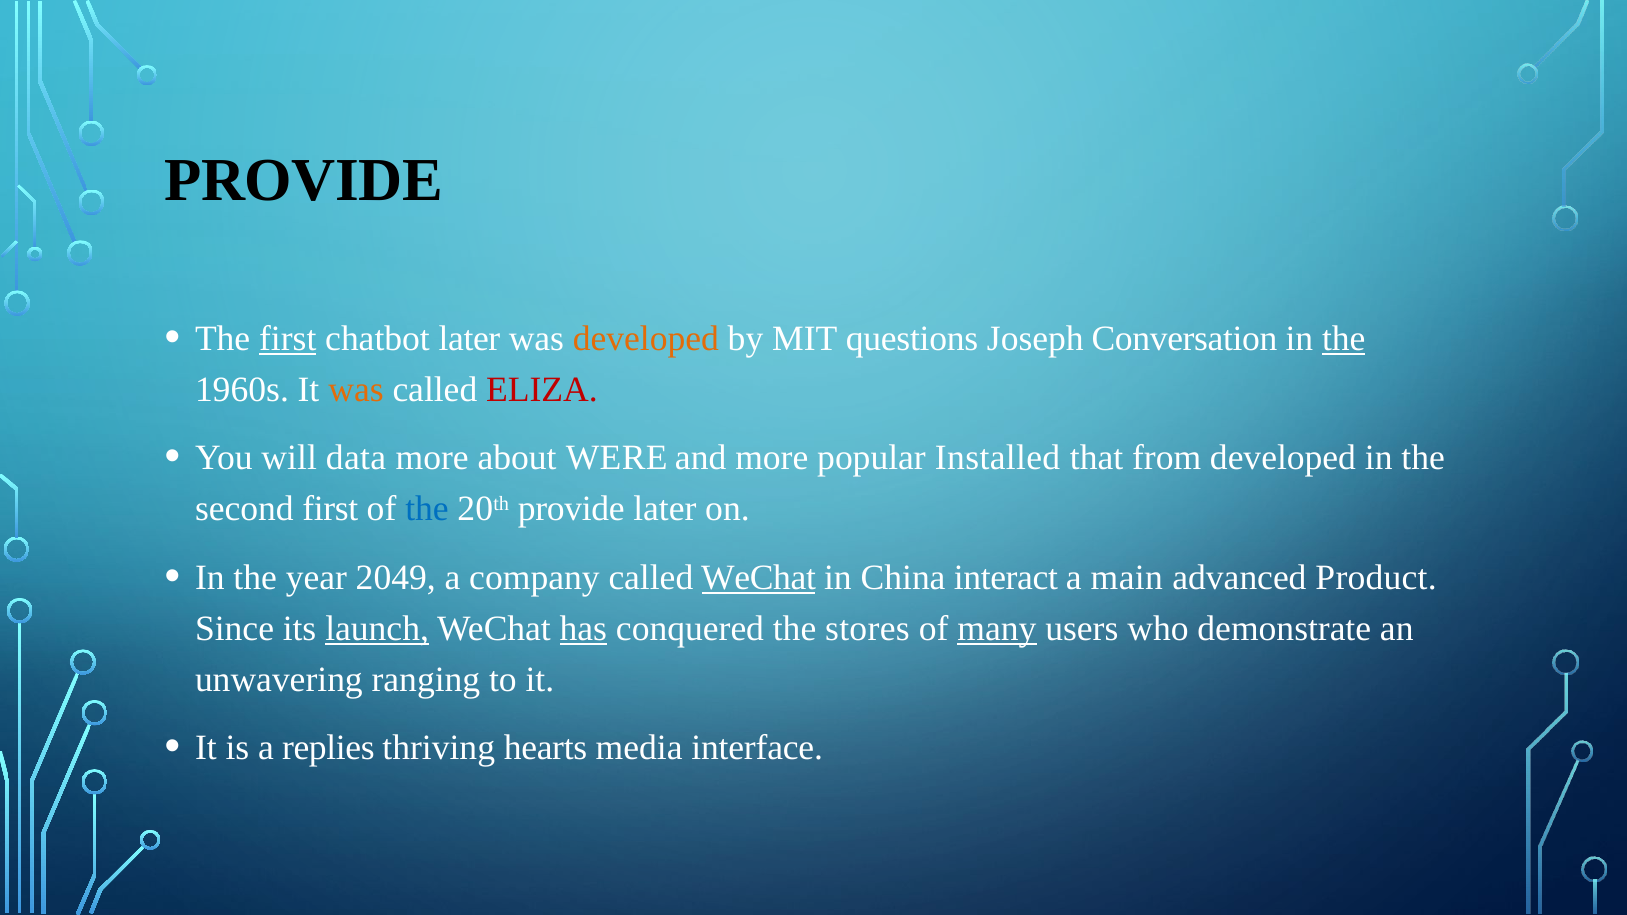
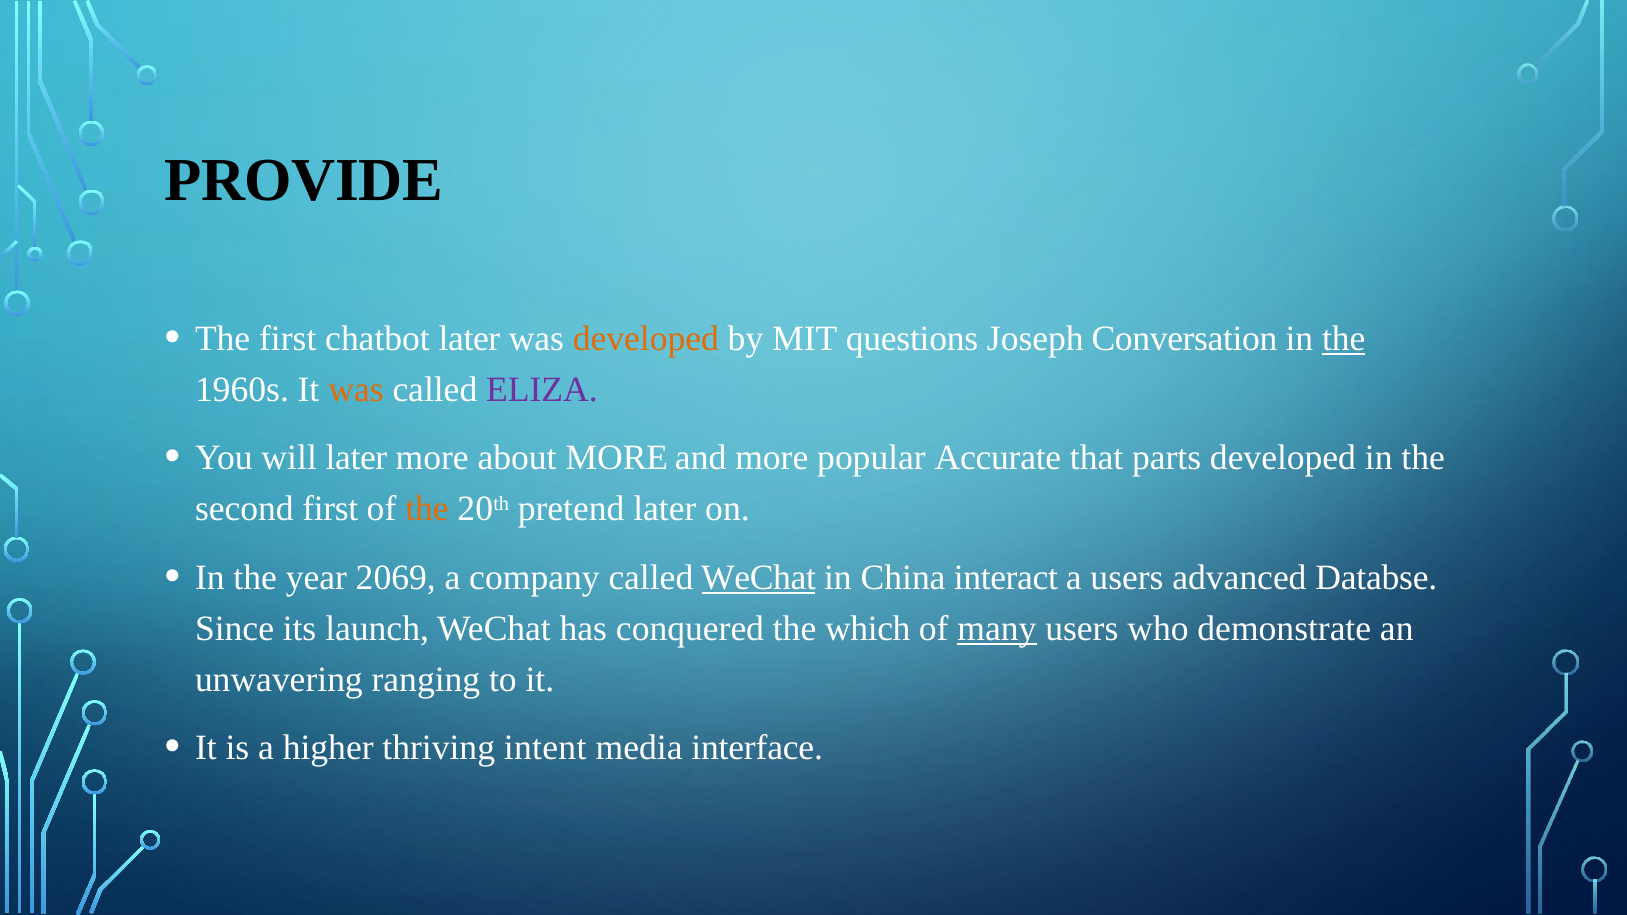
first at (288, 339) underline: present -> none
ELIZA colour: red -> purple
will data: data -> later
about WERE: WERE -> MORE
Installed: Installed -> Accurate
from: from -> parts
the at (427, 509) colour: blue -> orange
20th provide: provide -> pretend
2049: 2049 -> 2069
a main: main -> users
Product: Product -> Databse
launch underline: present -> none
has underline: present -> none
stores: stores -> which
replies: replies -> higher
hearts: hearts -> intent
